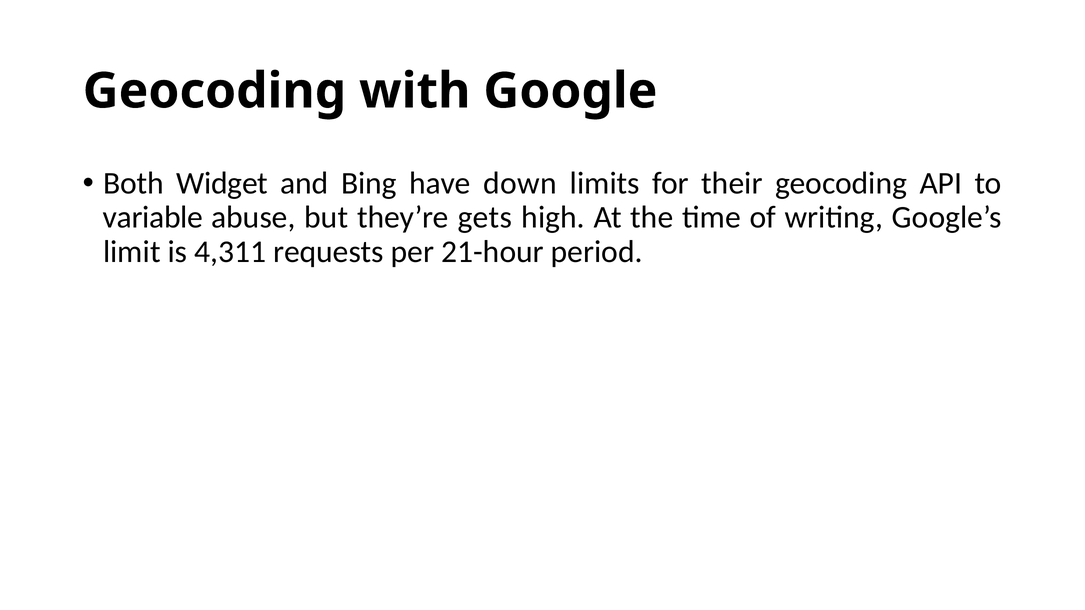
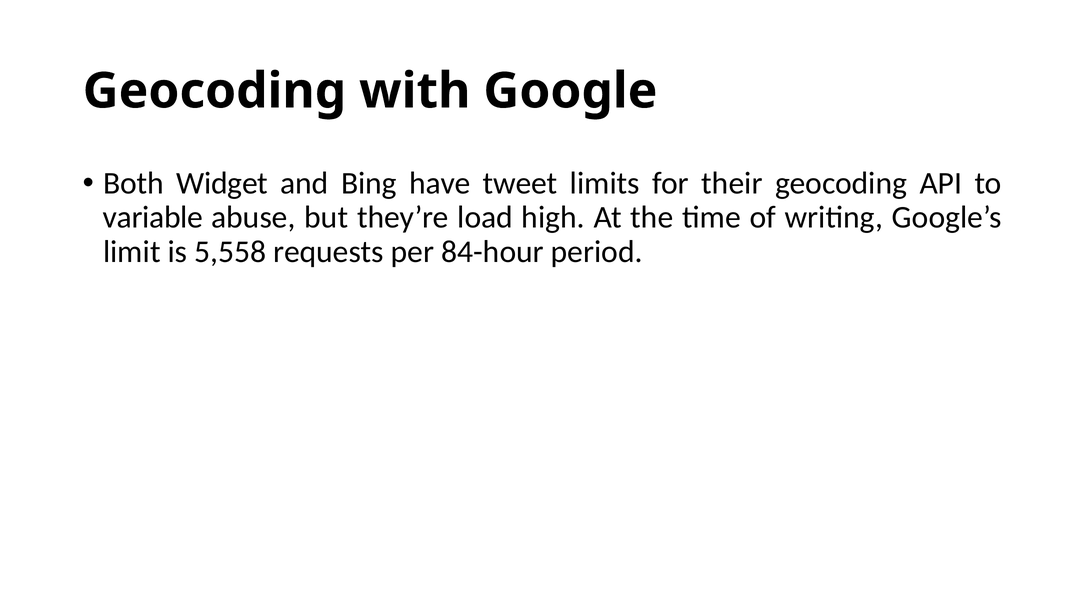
down: down -> tweet
gets: gets -> load
4,311: 4,311 -> 5,558
21-hour: 21-hour -> 84-hour
